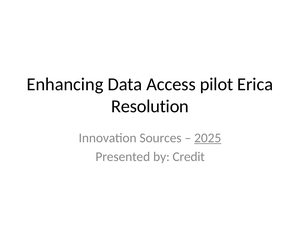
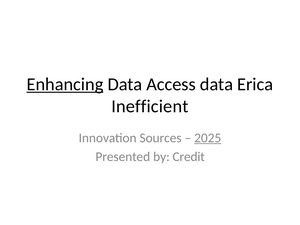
Enhancing underline: none -> present
Access pilot: pilot -> data
Resolution: Resolution -> Inefficient
